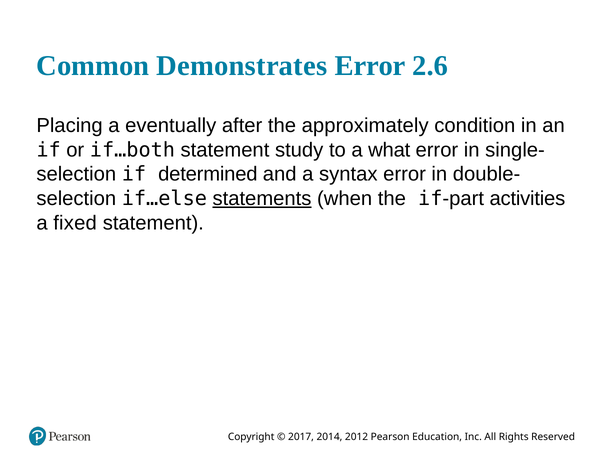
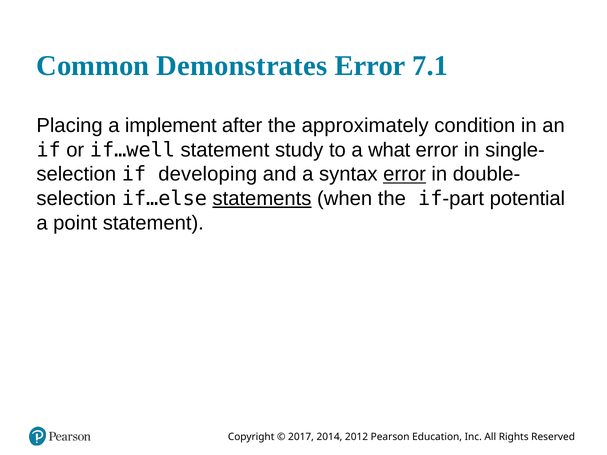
2.6: 2.6 -> 7.1
eventually: eventually -> implement
if…both: if…both -> if…well
determined: determined -> developing
error at (405, 174) underline: none -> present
activities: activities -> potential
fixed: fixed -> point
